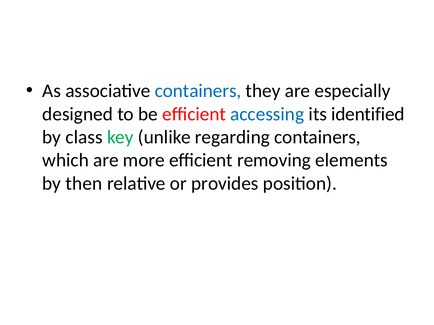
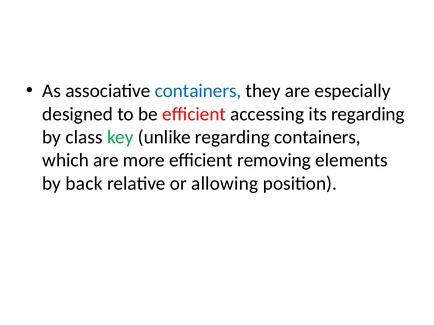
accessing colour: blue -> black
its identified: identified -> regarding
then: then -> back
provides: provides -> allowing
